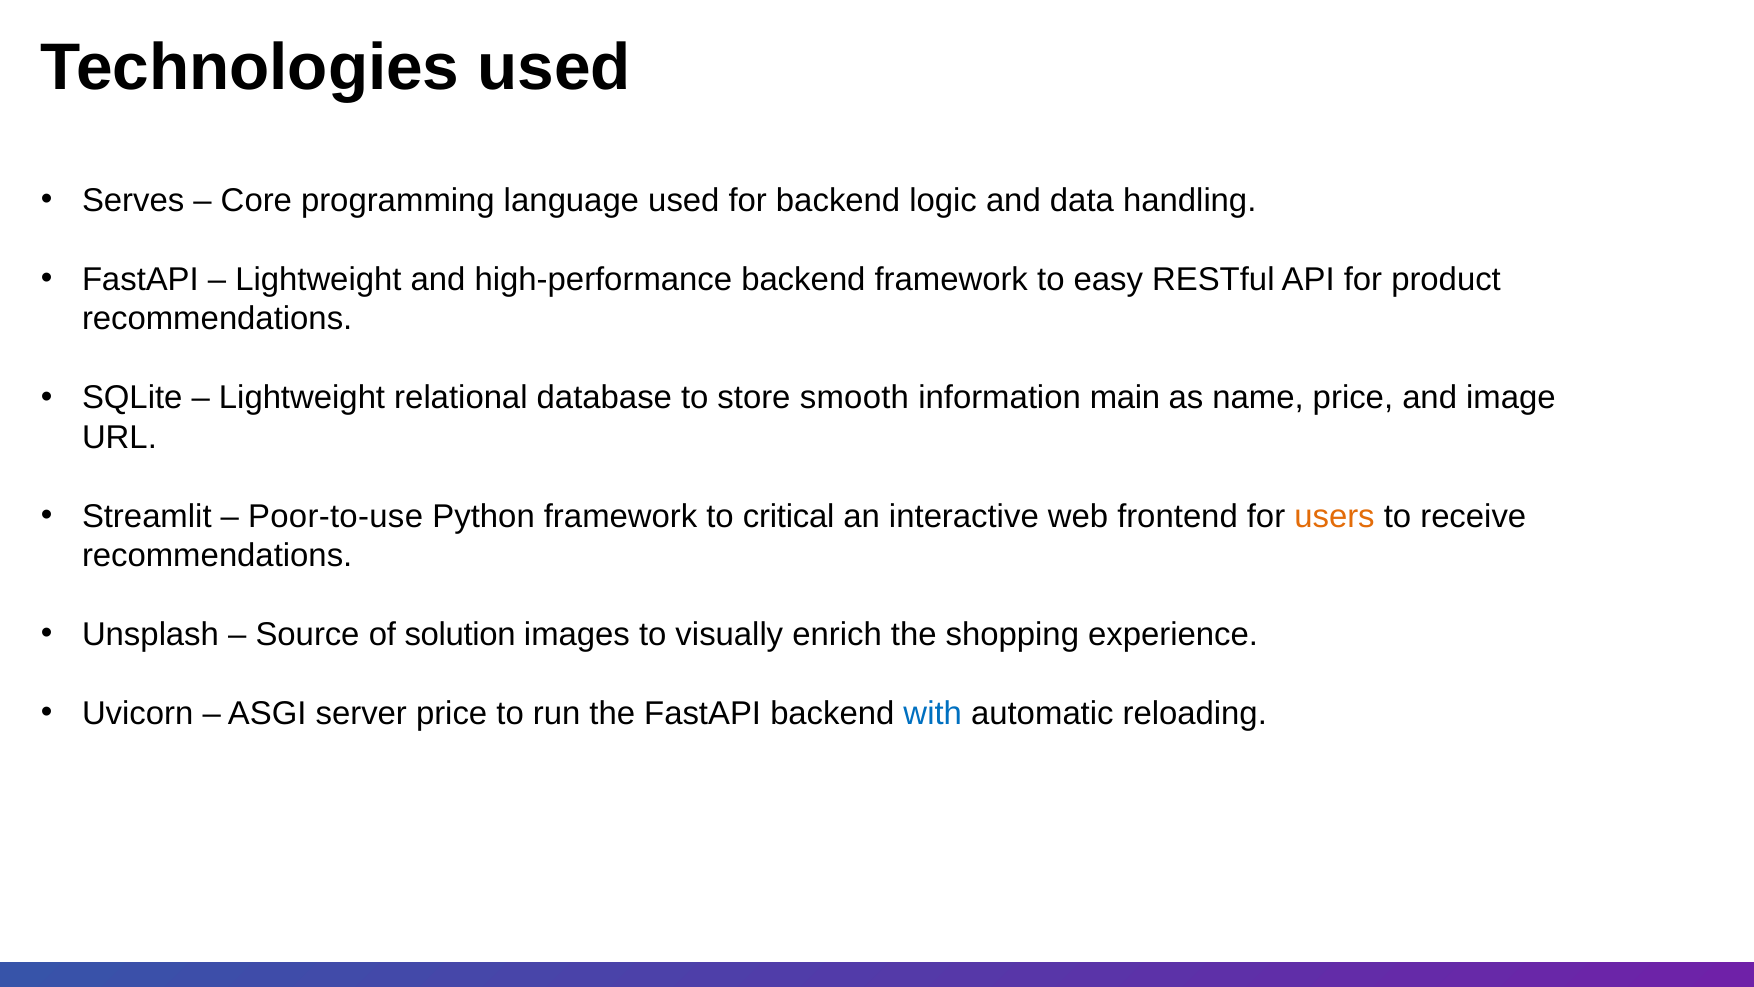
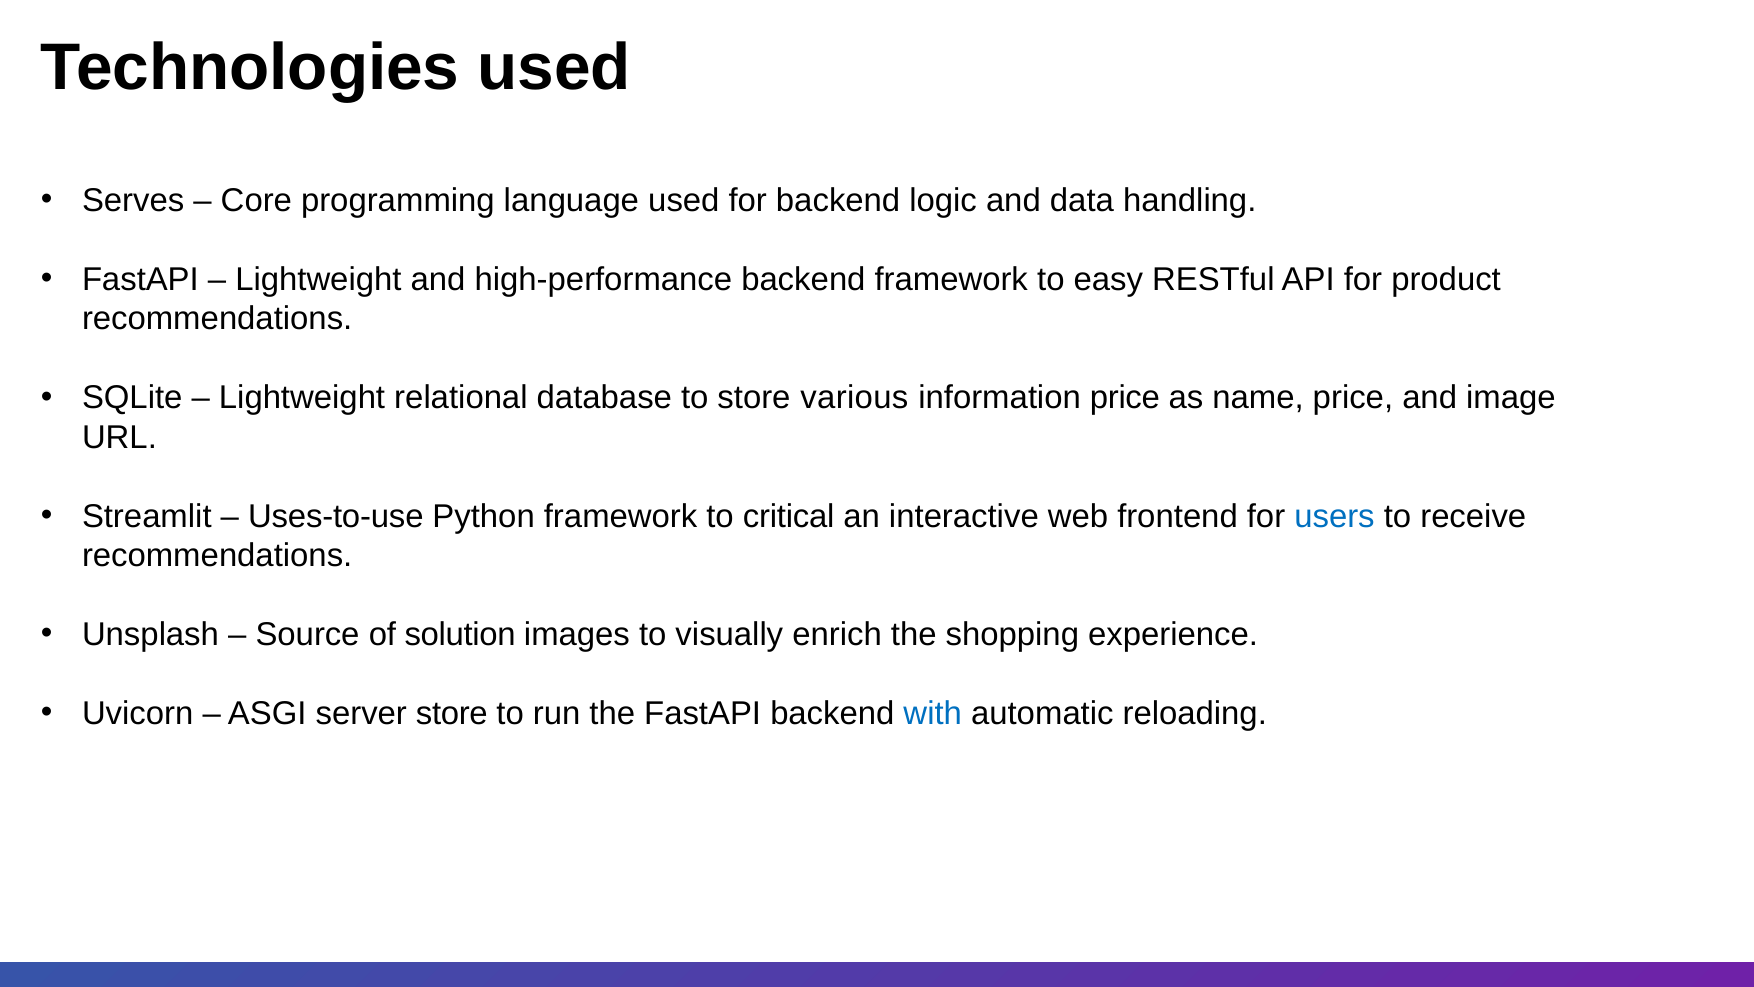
smooth: smooth -> various
information main: main -> price
Poor-to-use: Poor-to-use -> Uses-to-use
users colour: orange -> blue
server price: price -> store
